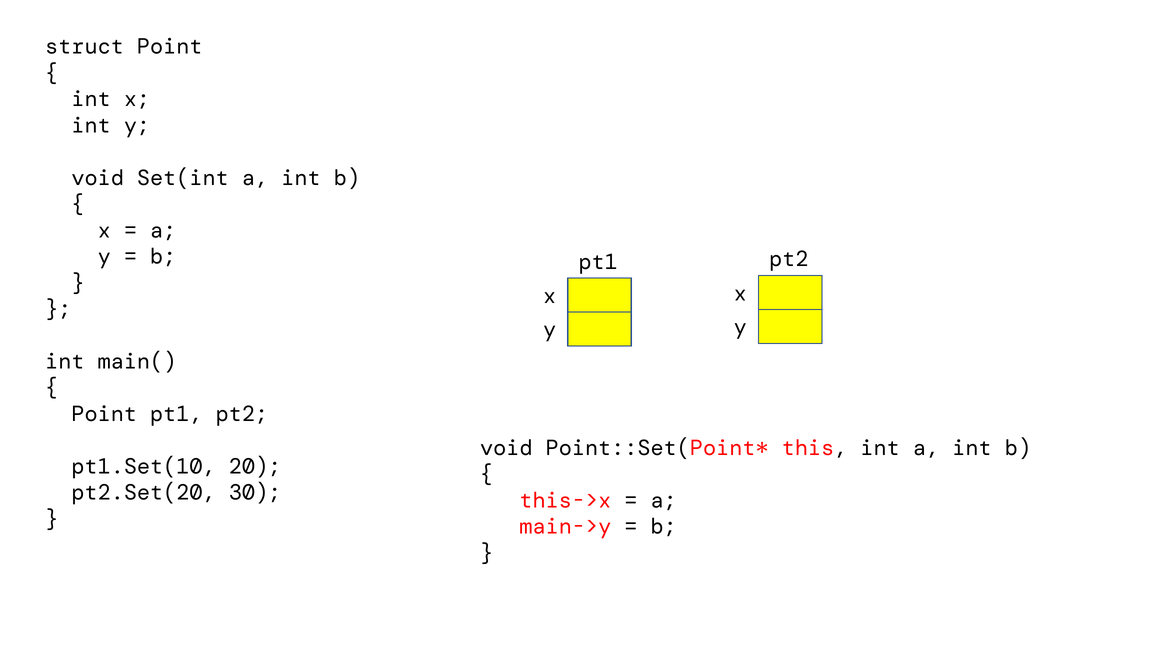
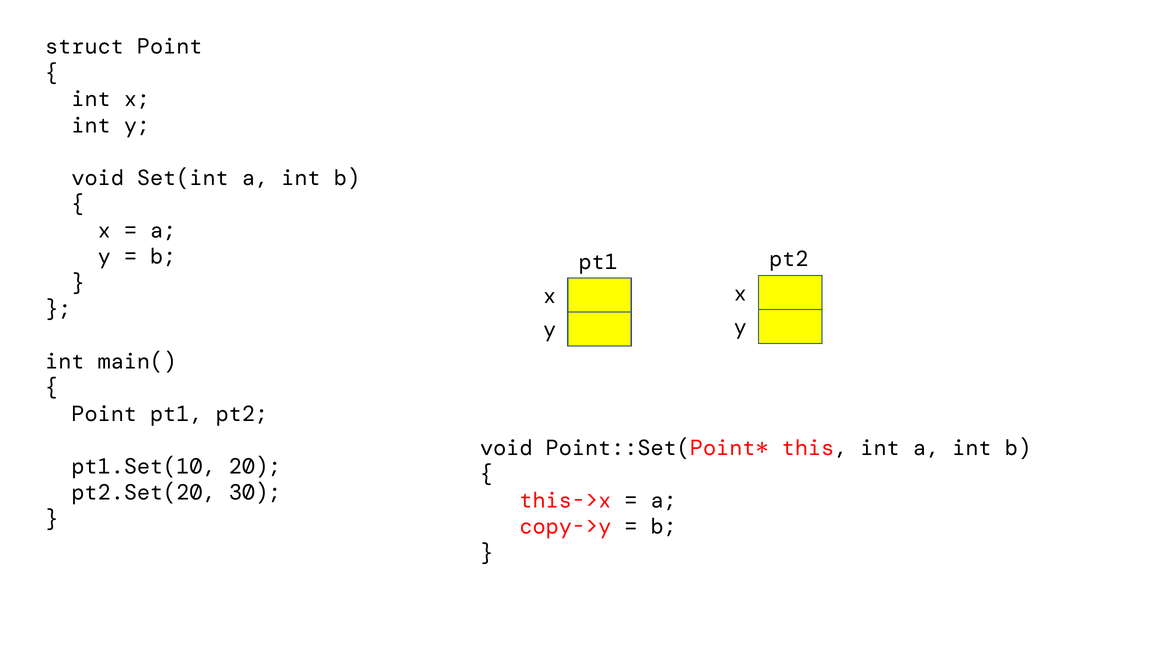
main->y: main->y -> copy->y
